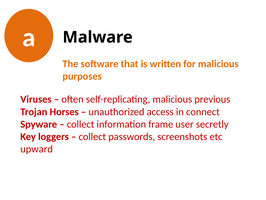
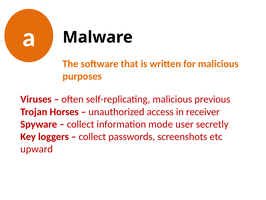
connect: connect -> receiver
frame: frame -> mode
